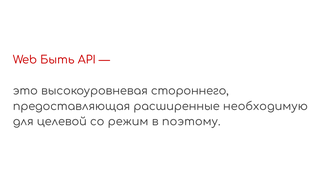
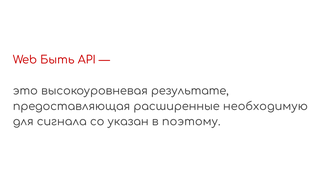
стороннего: стороннего -> результате
целевой: целевой -> сигнала
режим: режим -> указан
